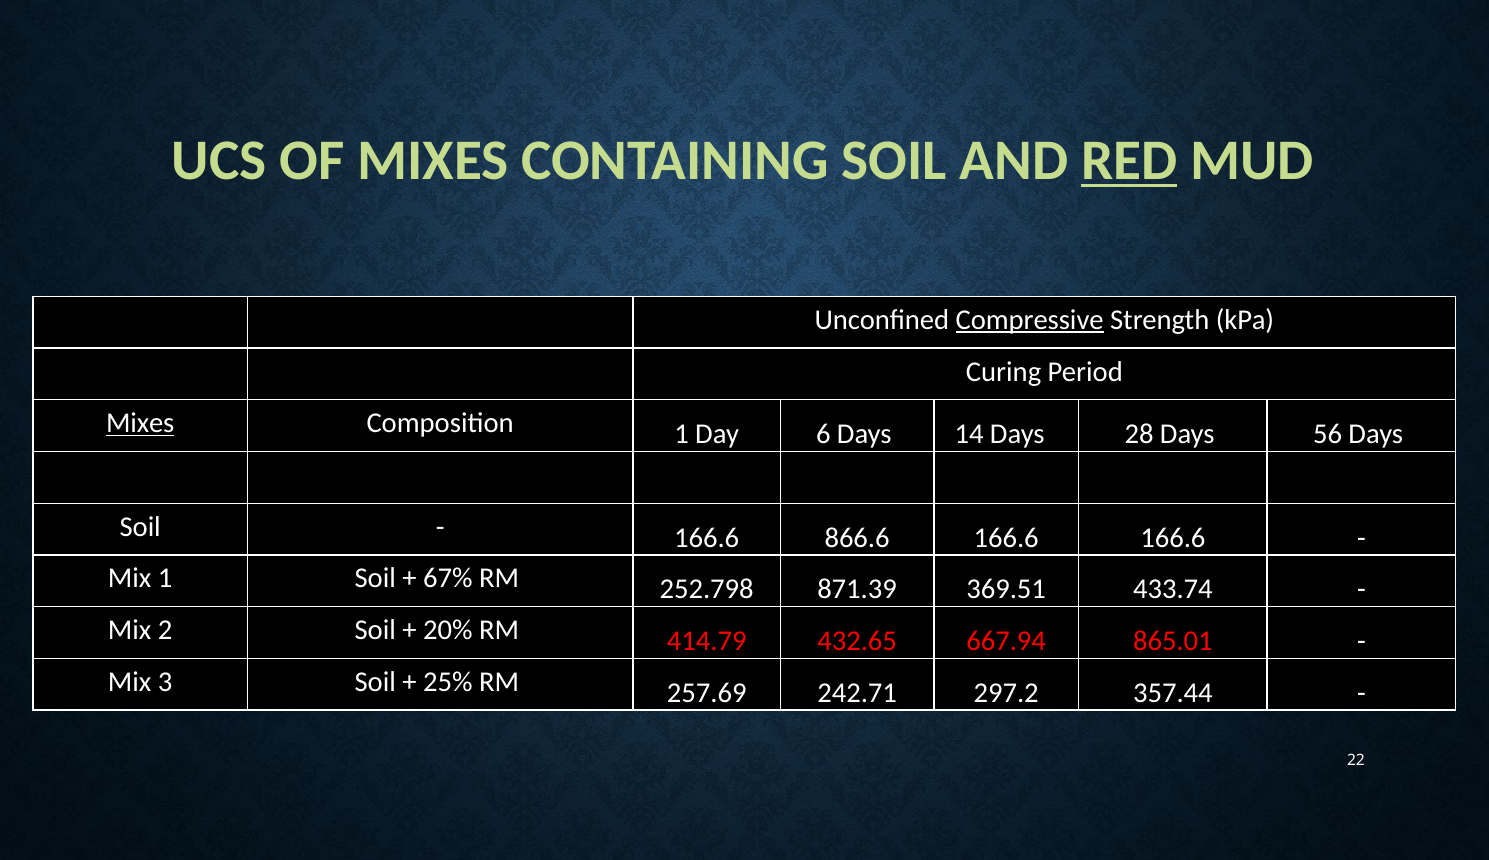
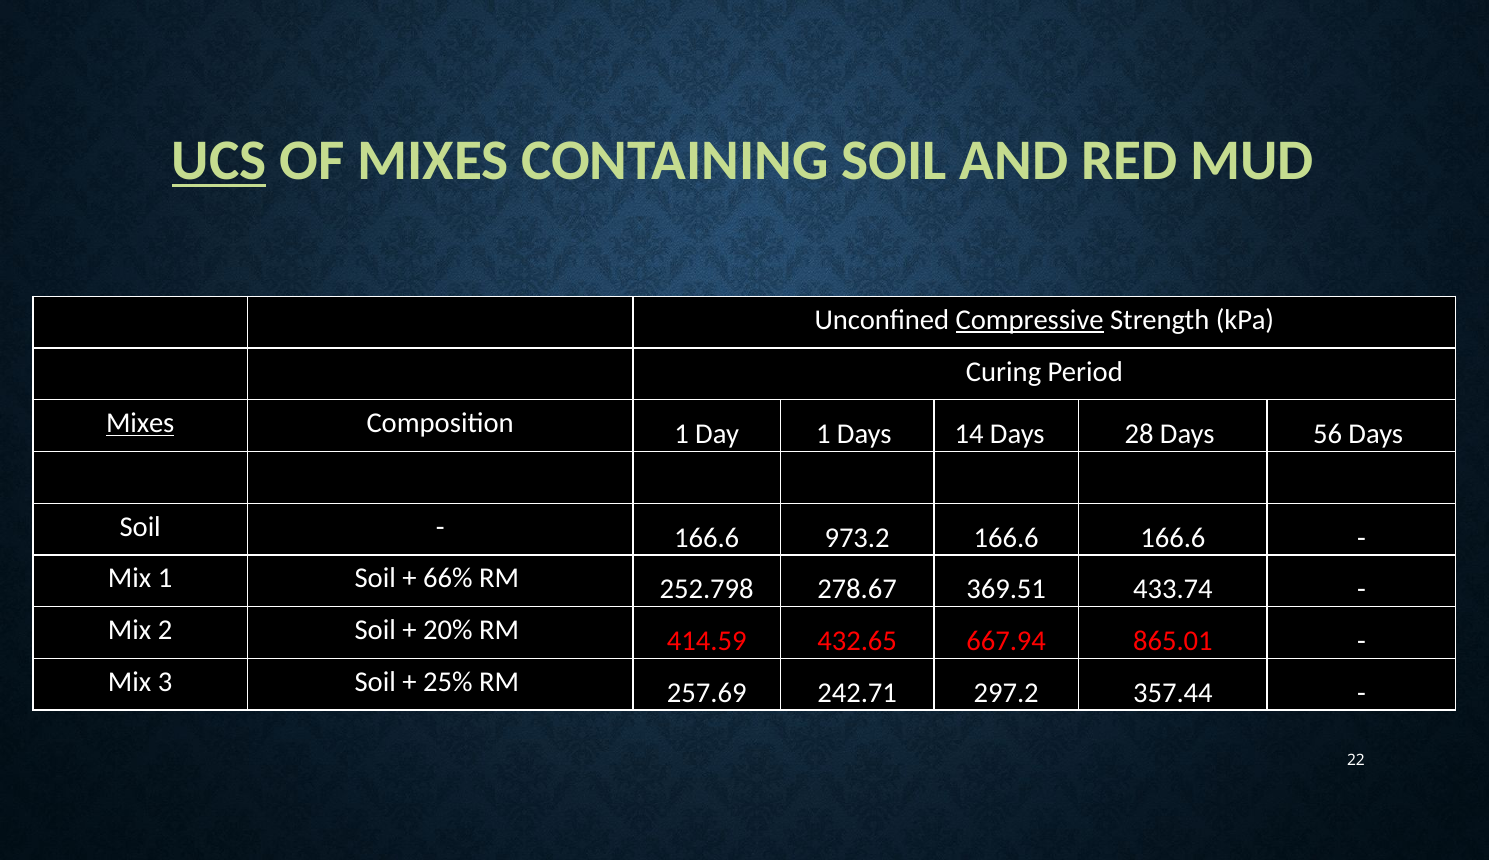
UCS underline: none -> present
RED underline: present -> none
Day 6: 6 -> 1
866.6: 866.6 -> 973.2
67%: 67% -> 66%
871.39: 871.39 -> 278.67
414.79: 414.79 -> 414.59
